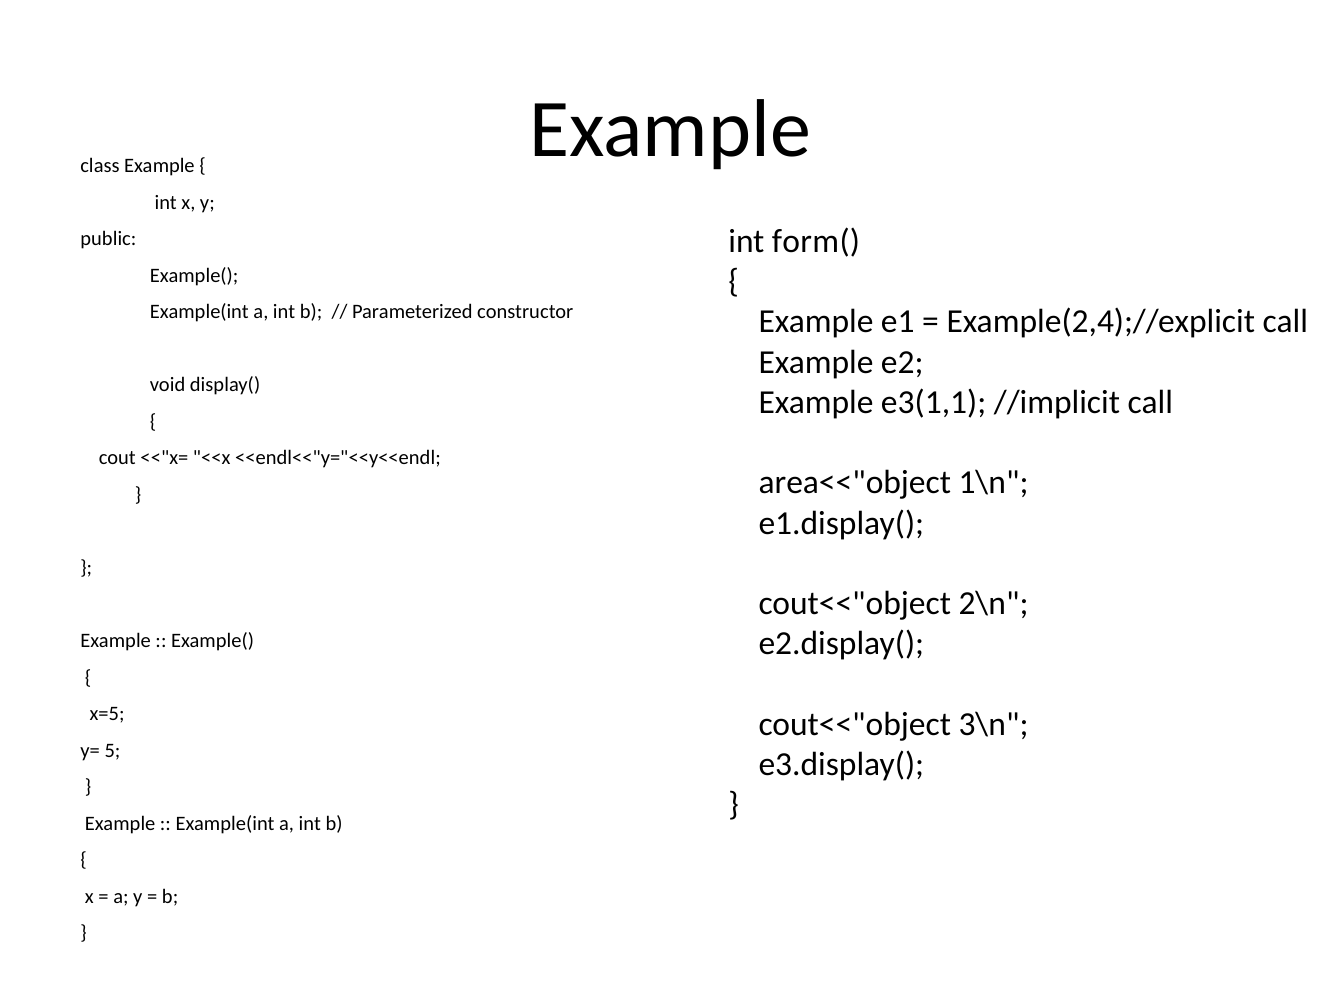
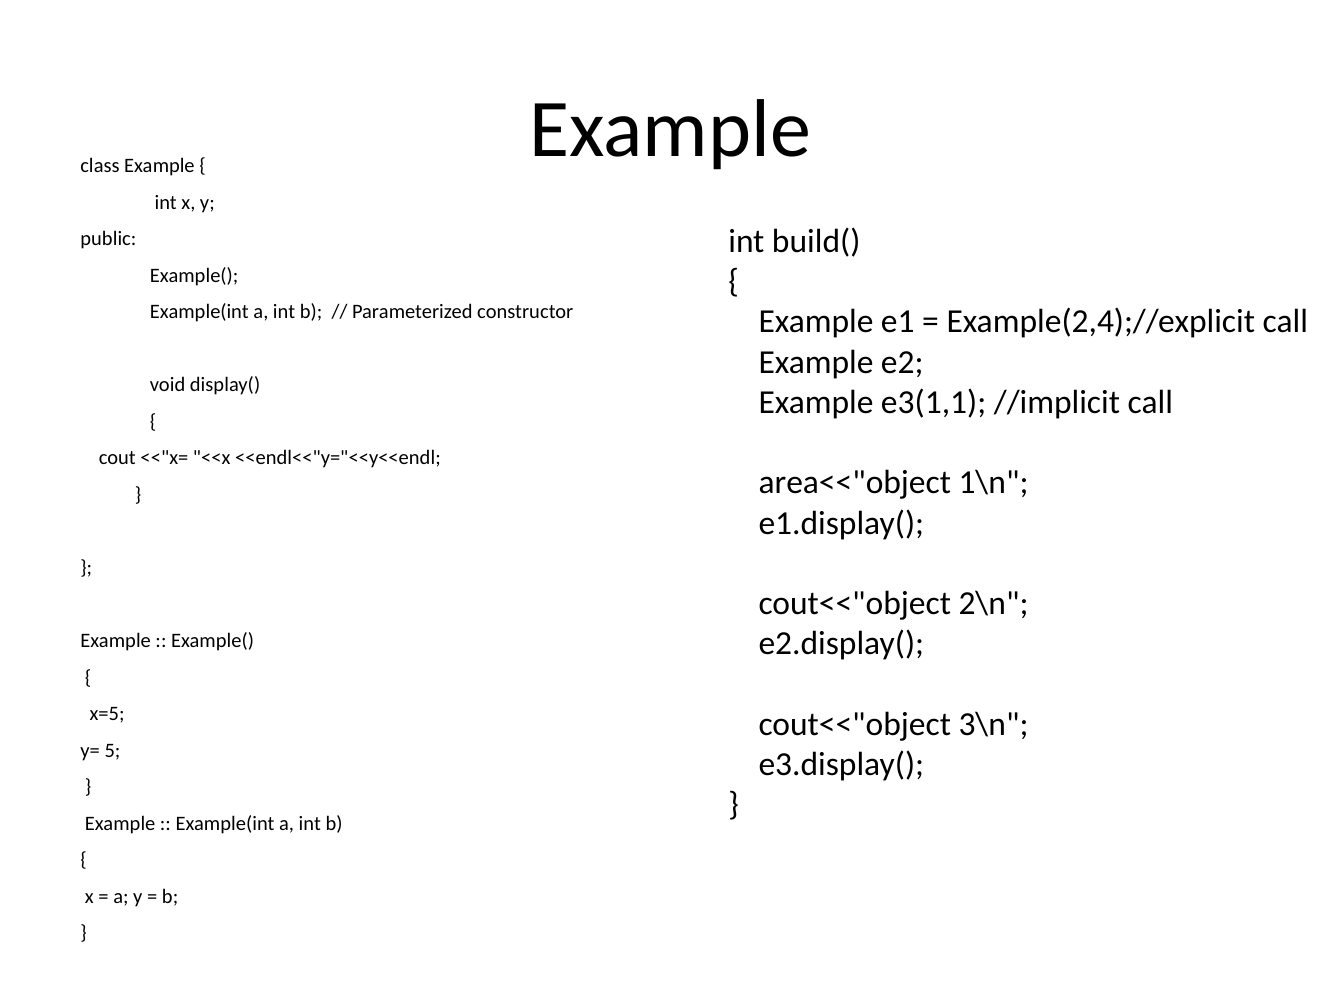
form(: form( -> build(
